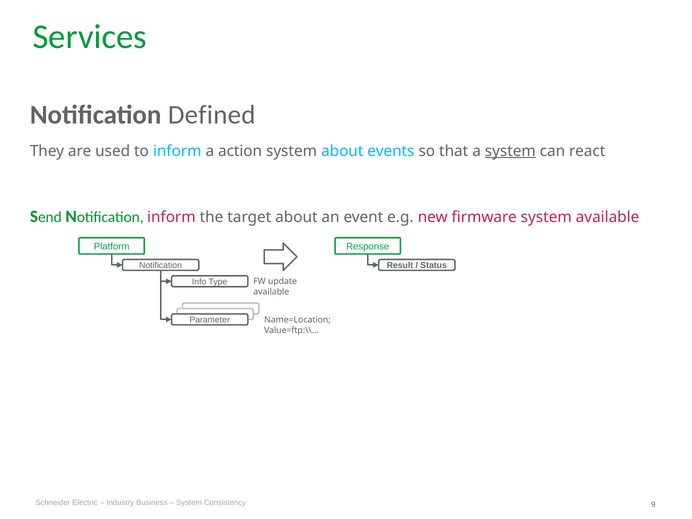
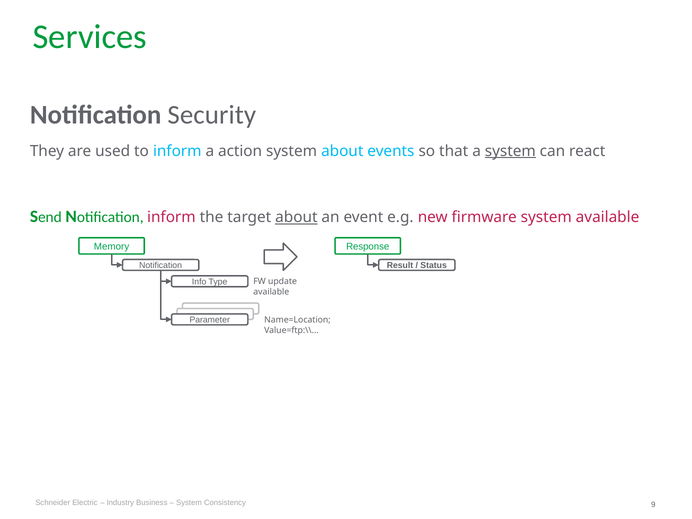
Defined: Defined -> Security
about at (296, 217) underline: none -> present
Platform: Platform -> Memory
